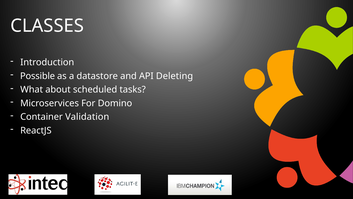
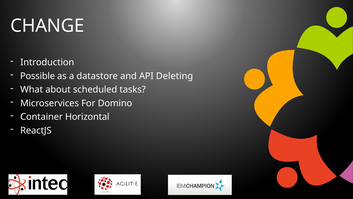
CLASSES: CLASSES -> CHANGE
Validation: Validation -> Horizontal
